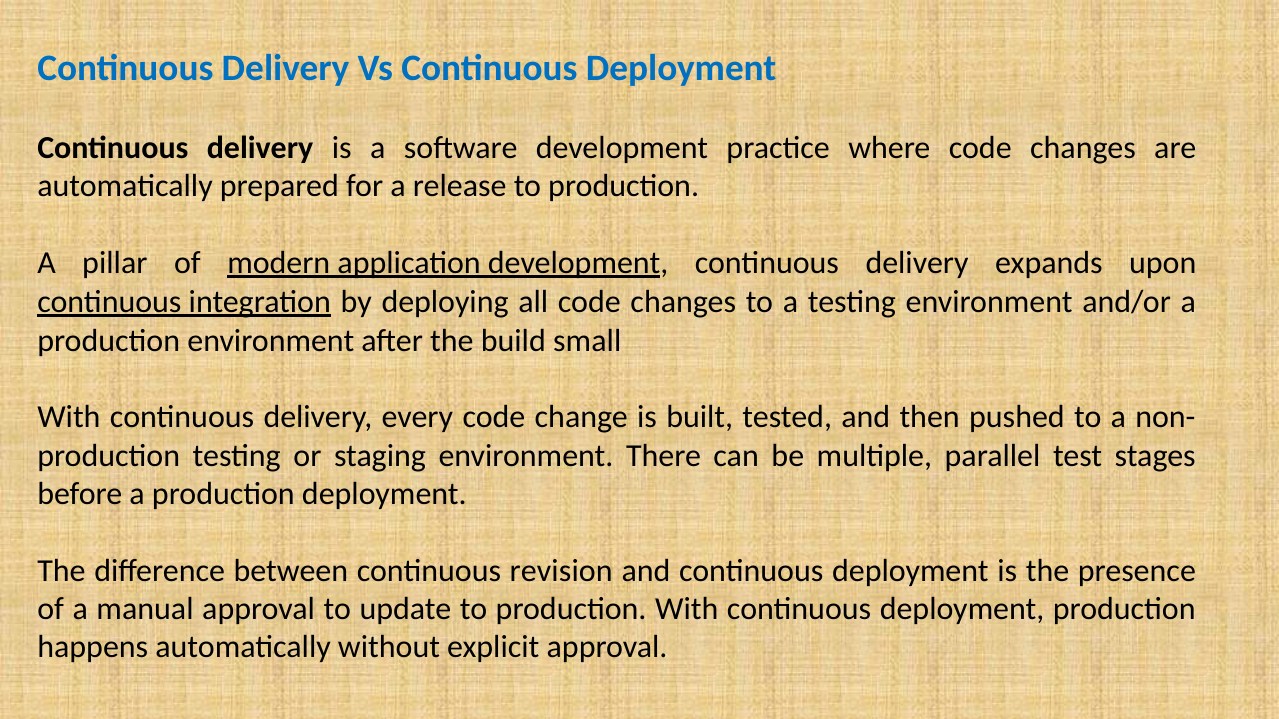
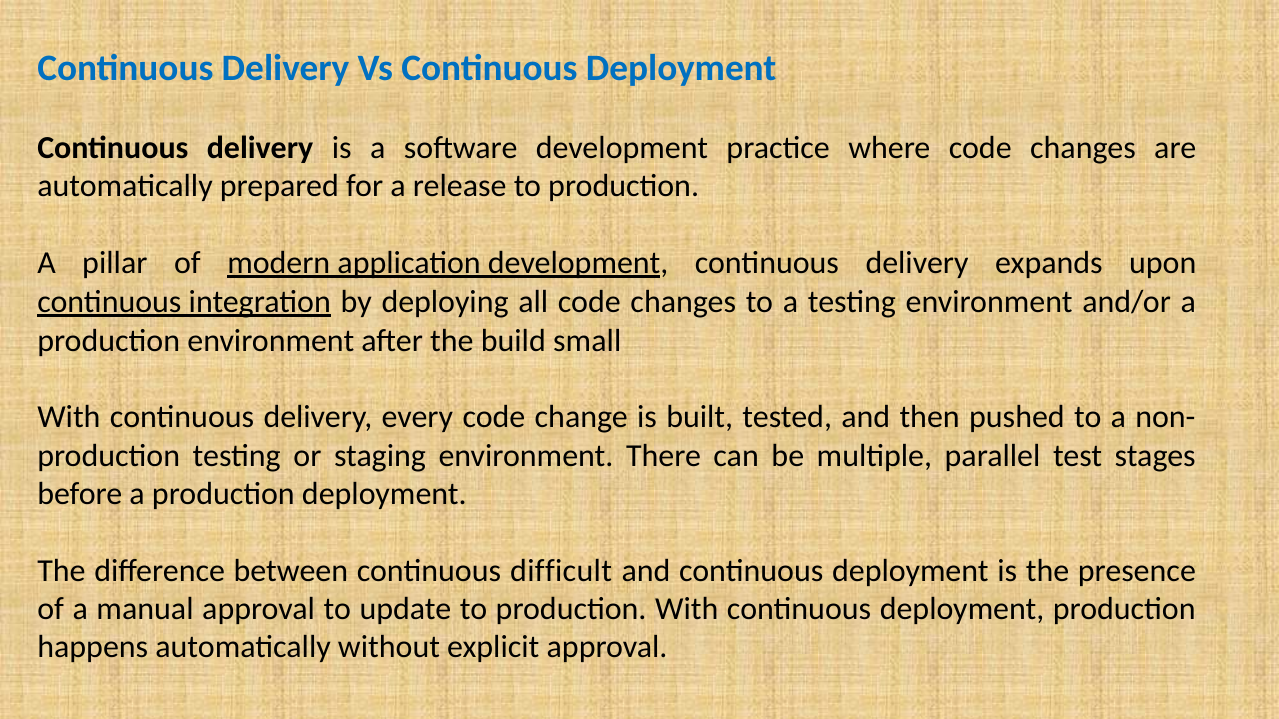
revision: revision -> difficult
